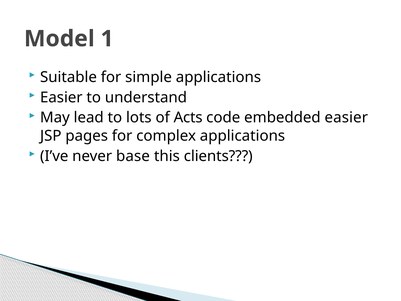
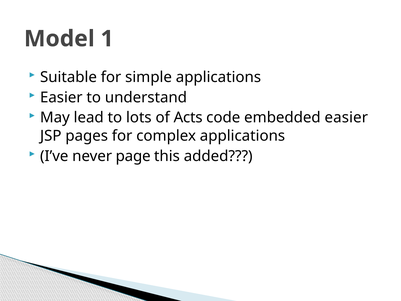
base: base -> page
clients: clients -> added
